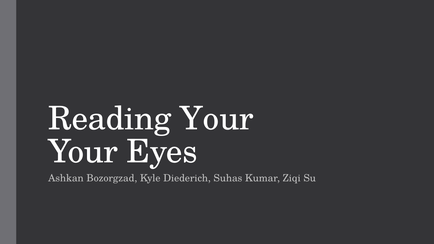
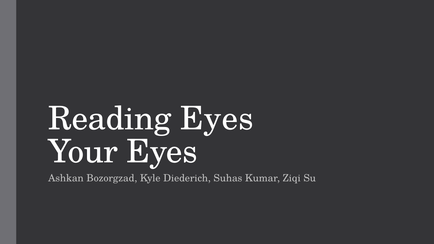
Reading Your: Your -> Eyes
